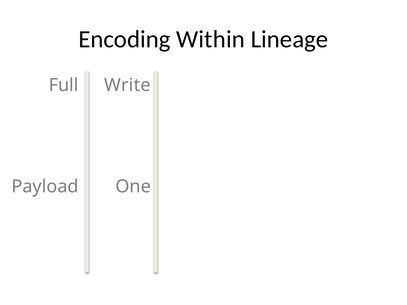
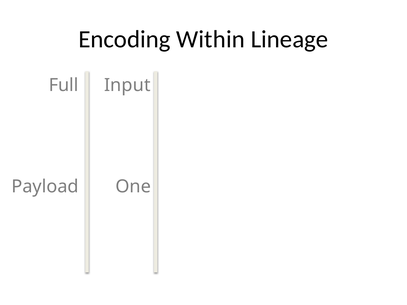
Write: Write -> Input
